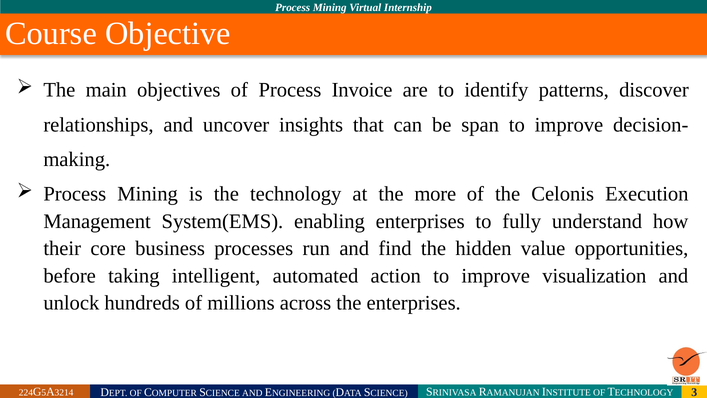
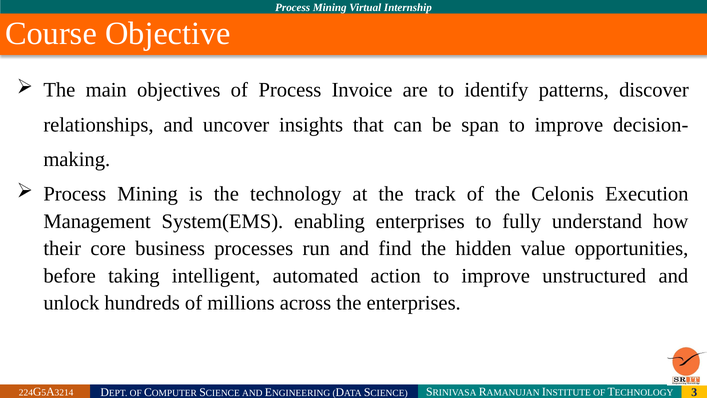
more: more -> track
visualization: visualization -> unstructured
